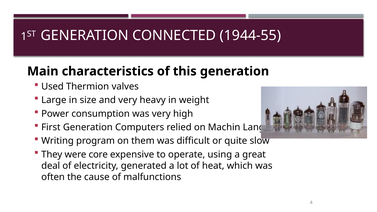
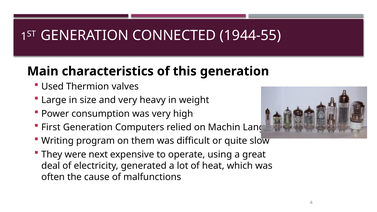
core: core -> next
